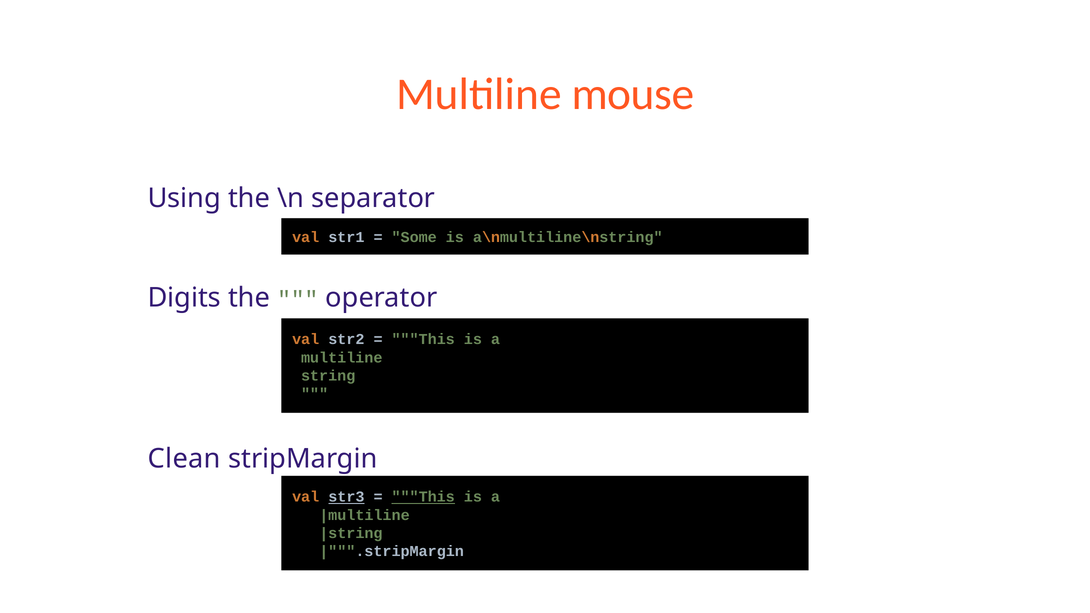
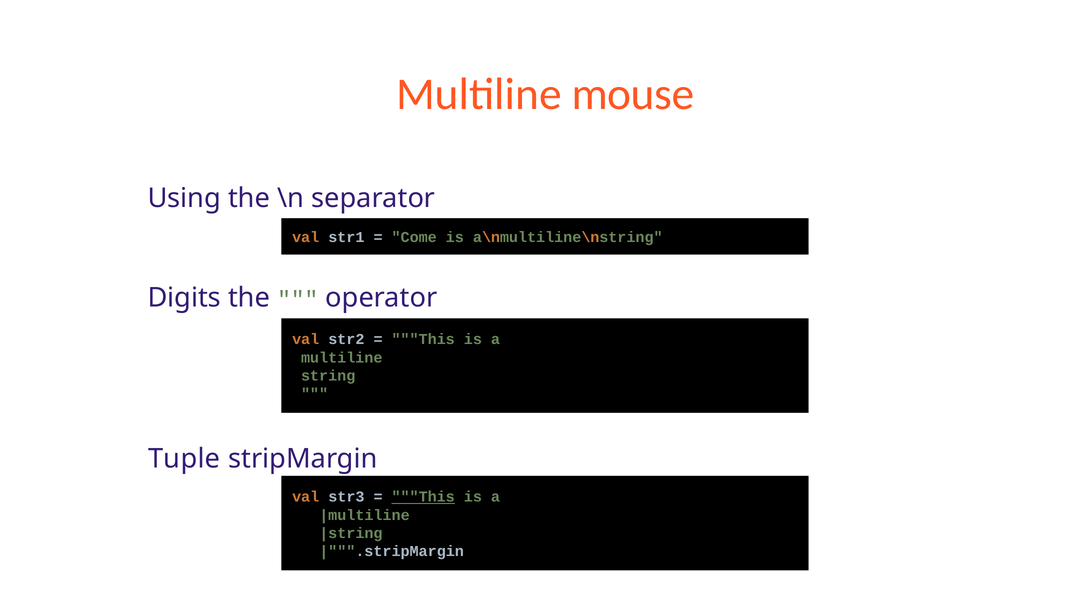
Some: Some -> Come
Clean: Clean -> Tuple
str3 underline: present -> none
